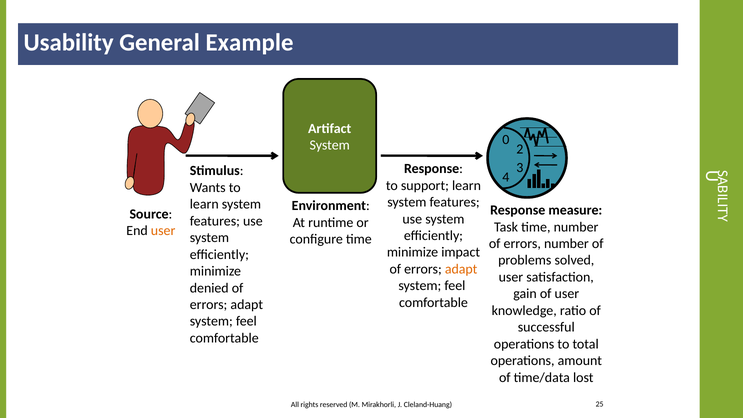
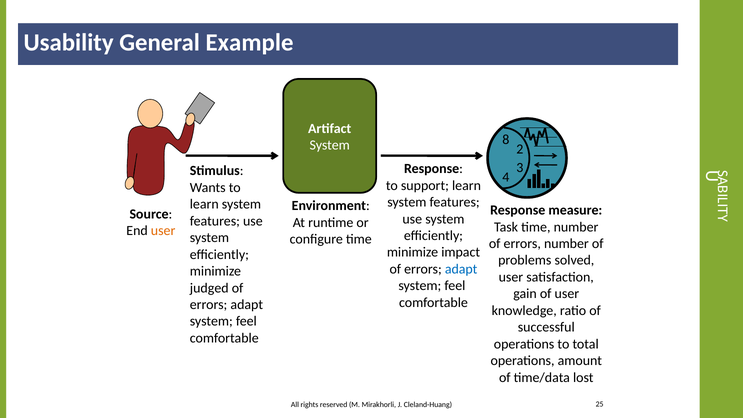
0: 0 -> 8
adapt at (461, 269) colour: orange -> blue
denied: denied -> judged
